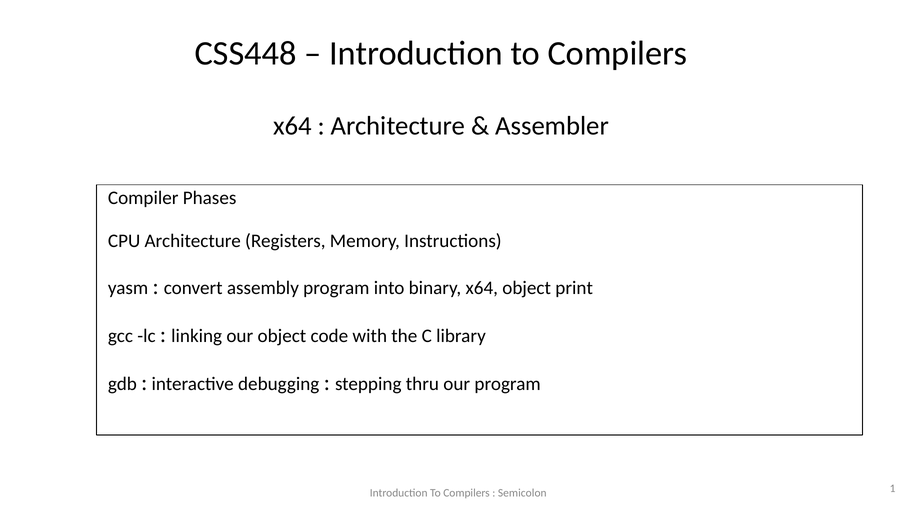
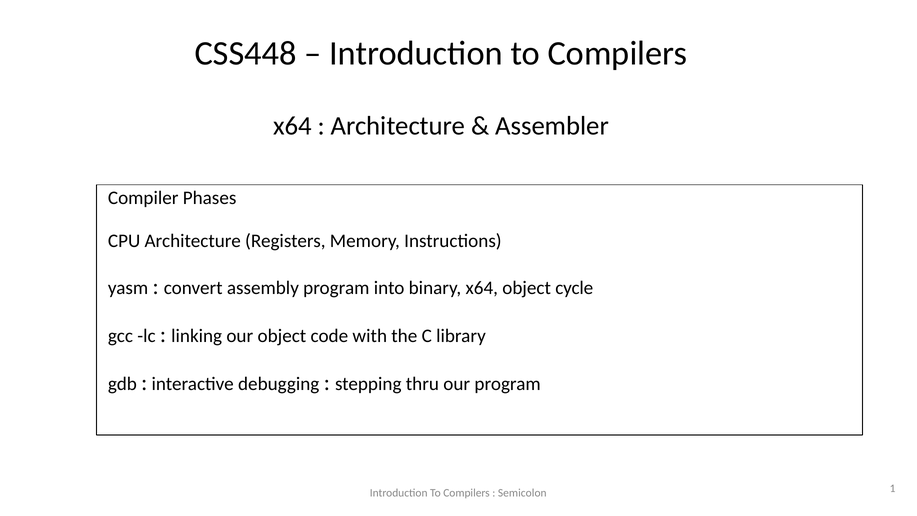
print: print -> cycle
